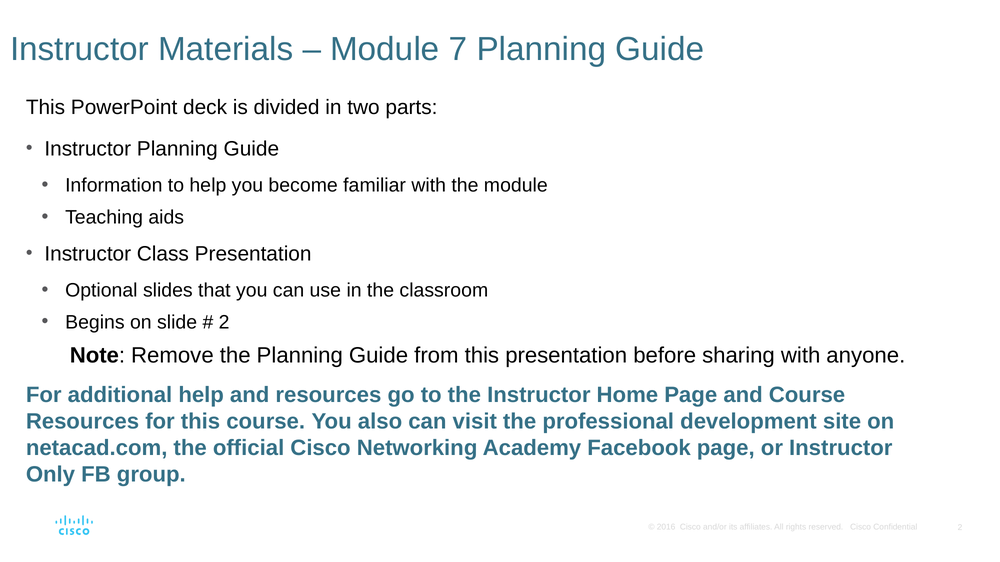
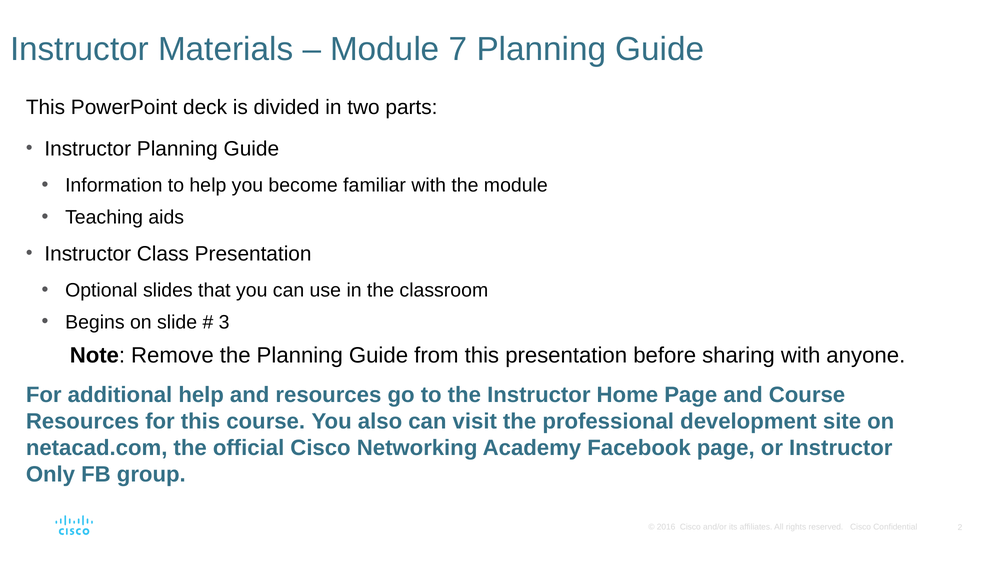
2 at (224, 322): 2 -> 3
